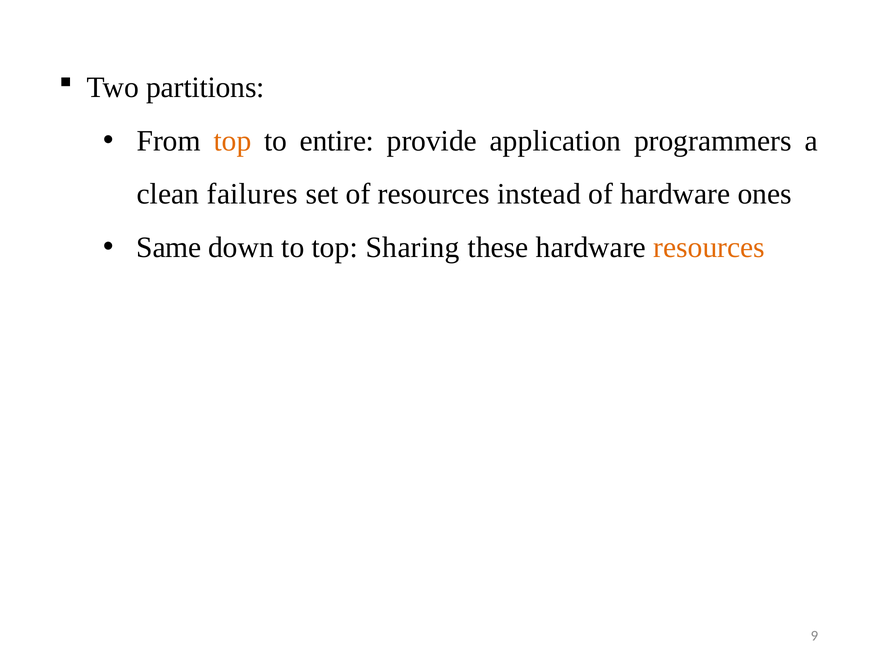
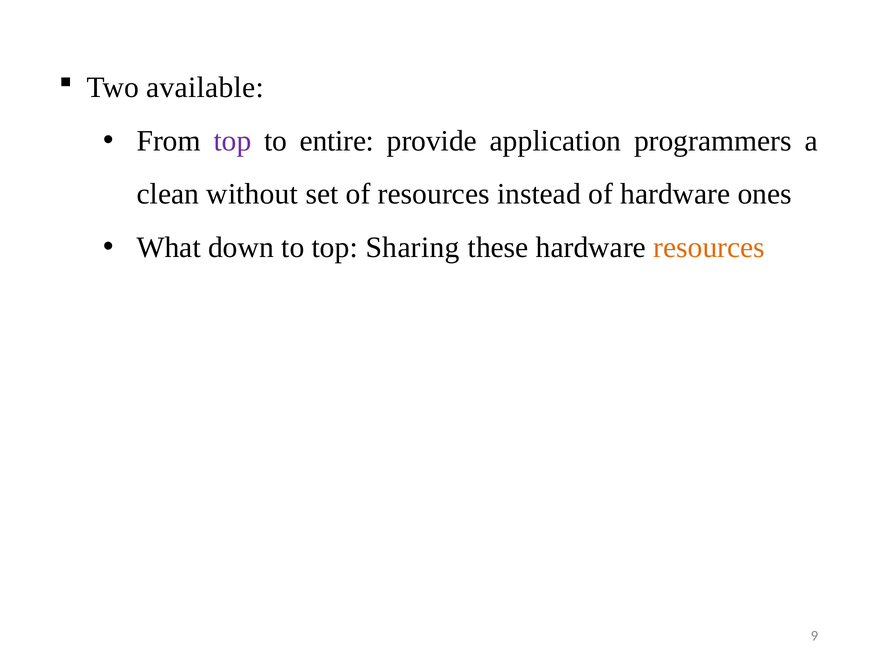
partitions: partitions -> available
top at (232, 141) colour: orange -> purple
failures: failures -> without
Same: Same -> What
